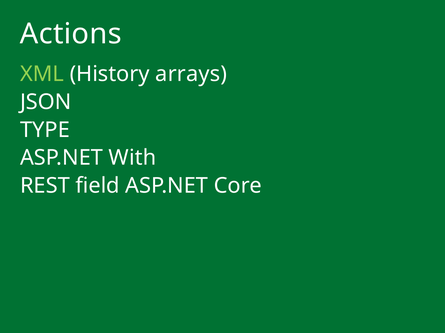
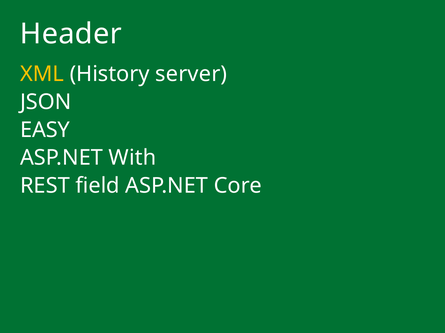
Actions: Actions -> Header
XML colour: light green -> yellow
arrays: arrays -> server
TYPE: TYPE -> EASY
